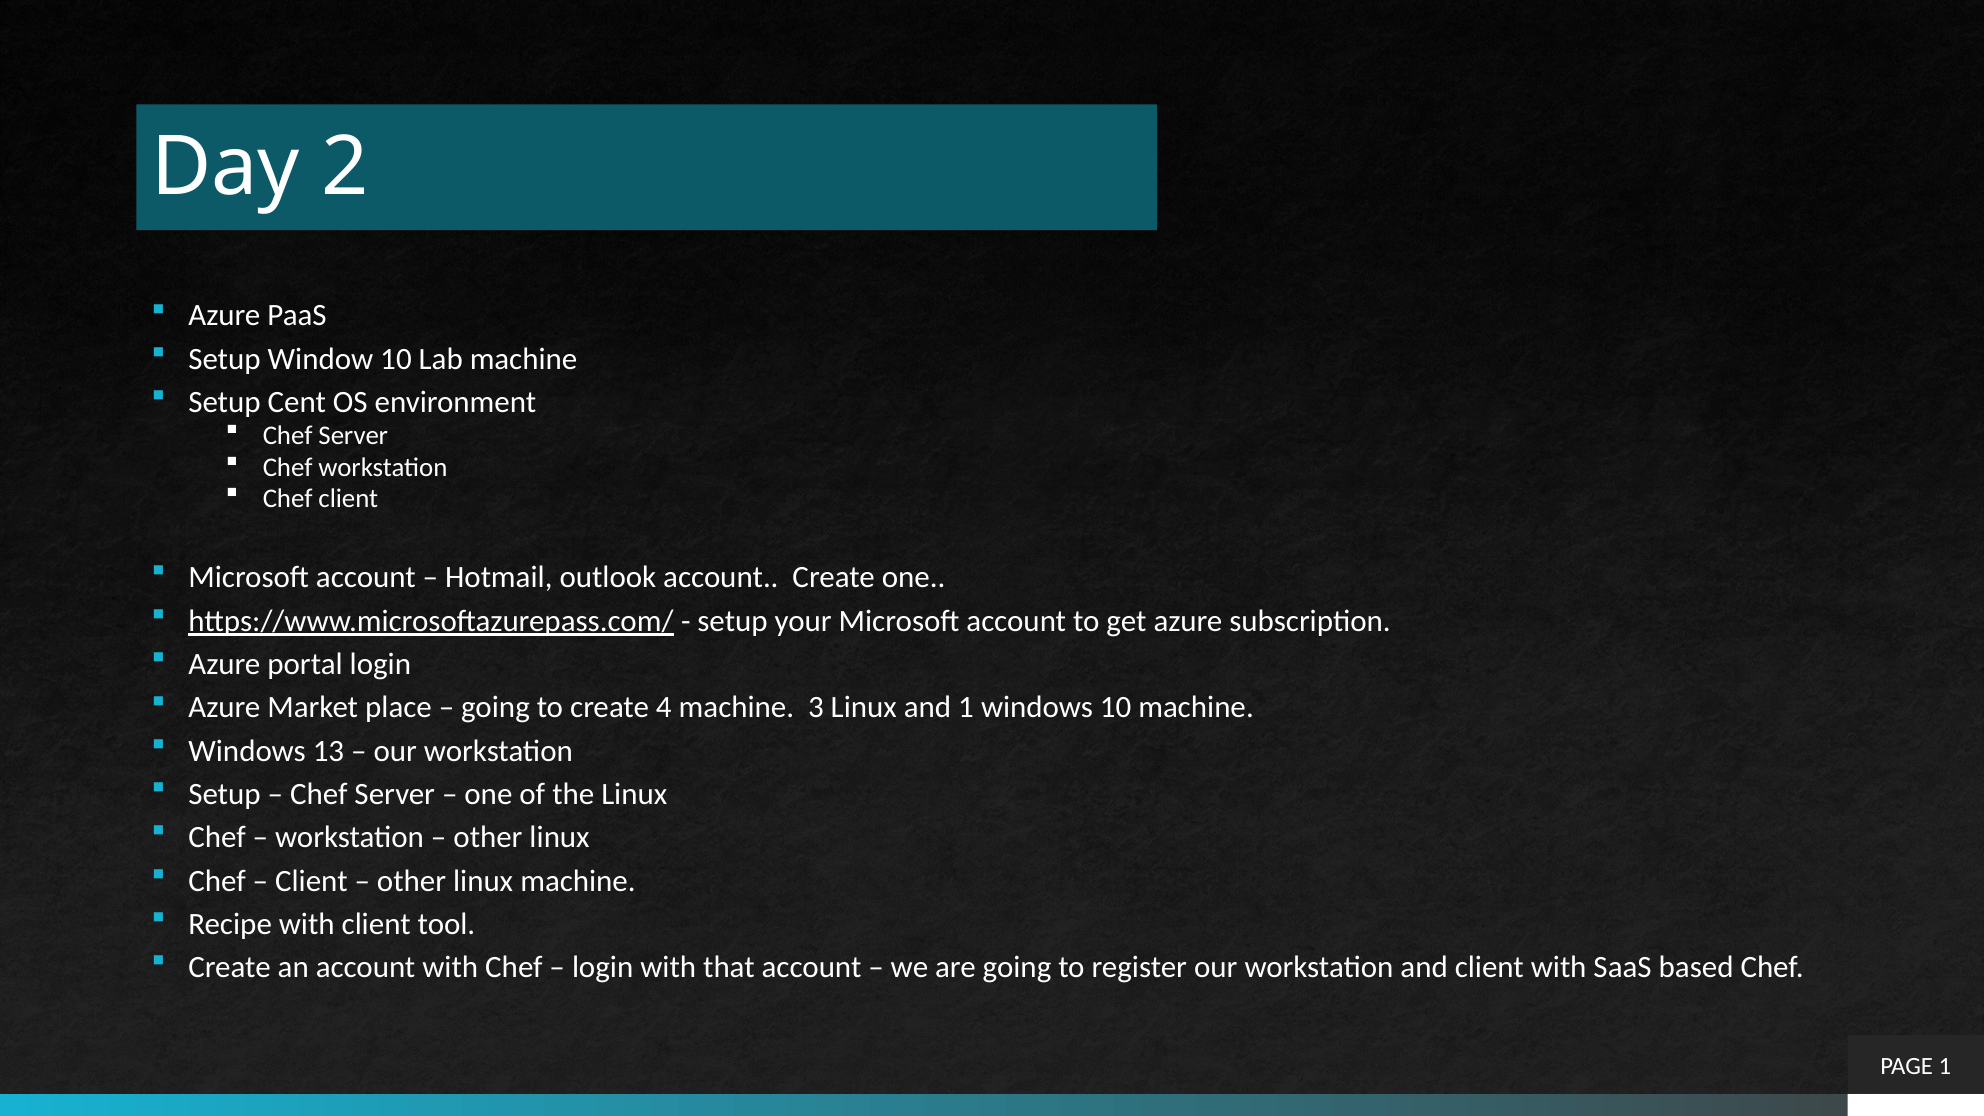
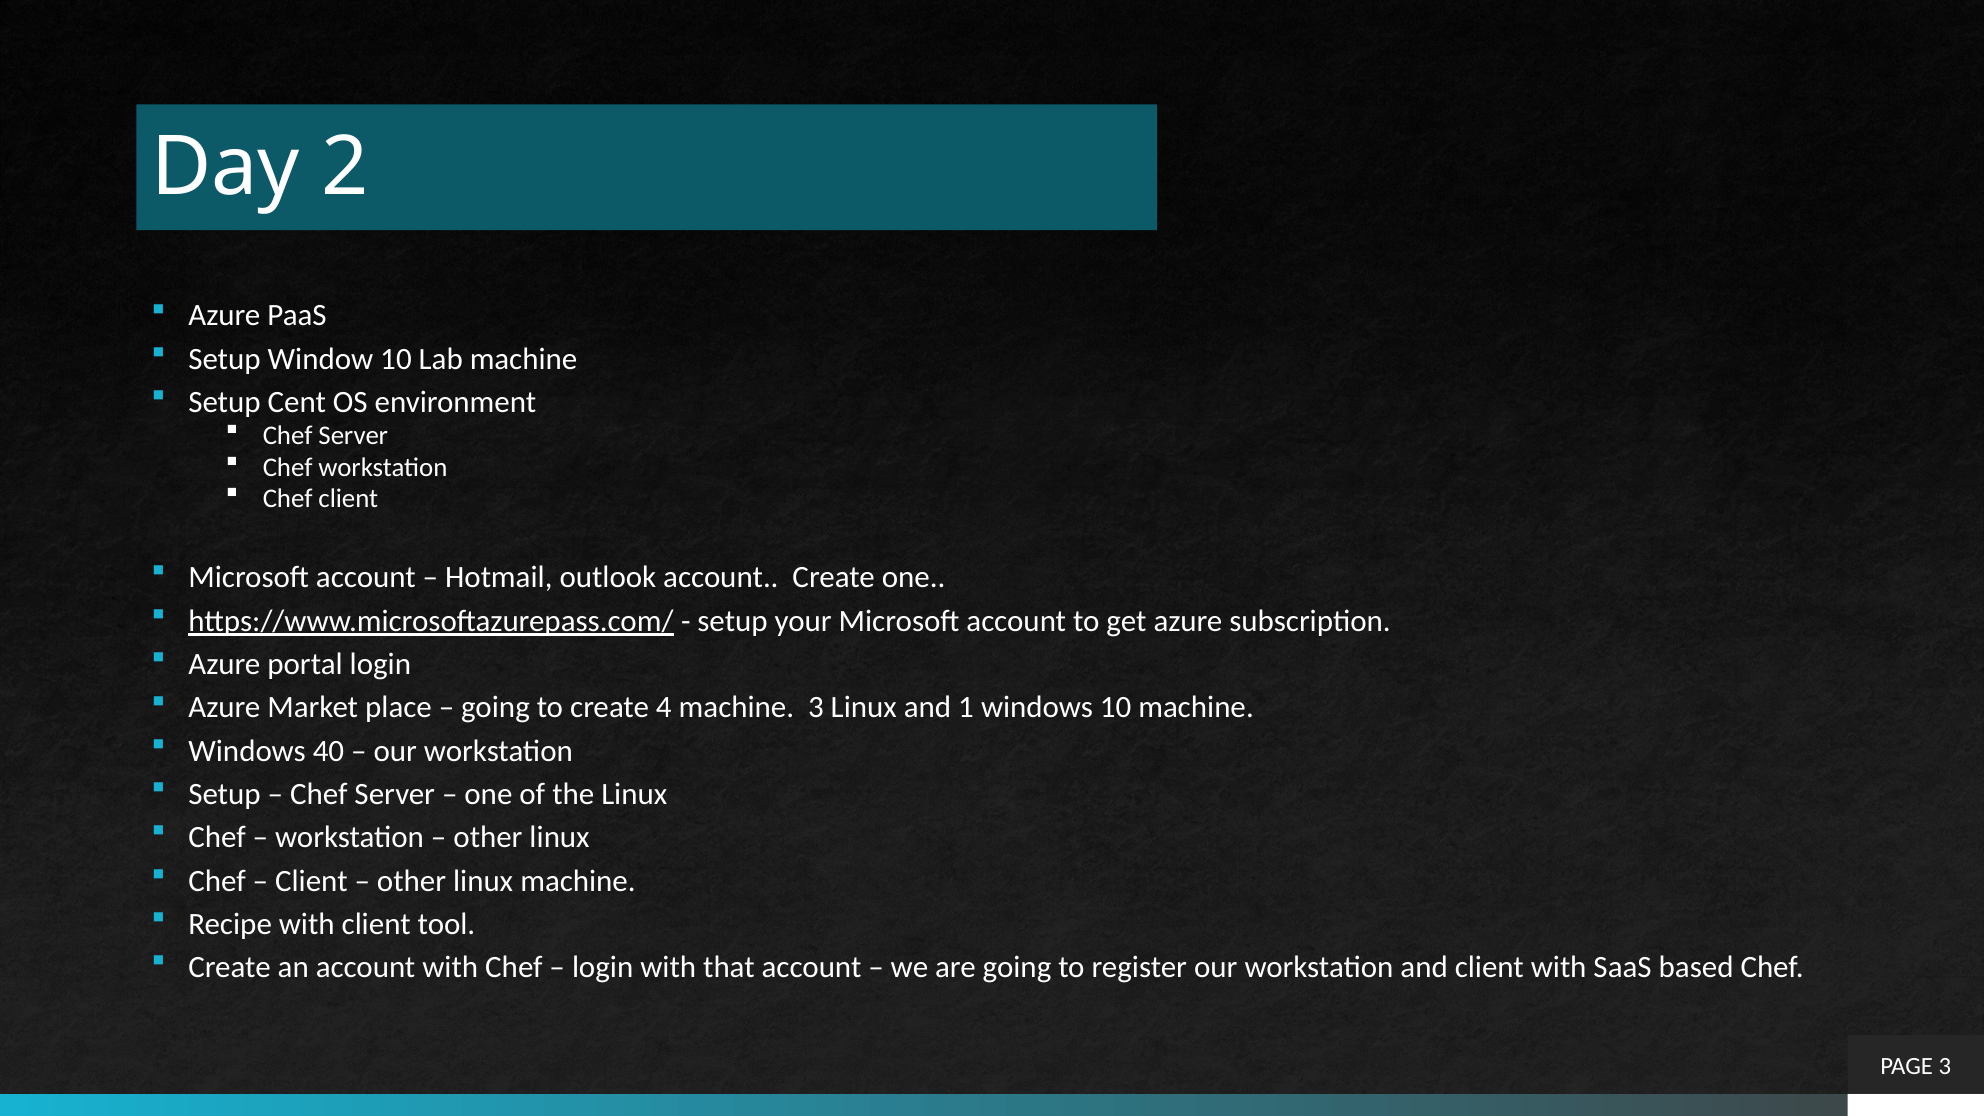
13: 13 -> 40
PAGE 1: 1 -> 3
